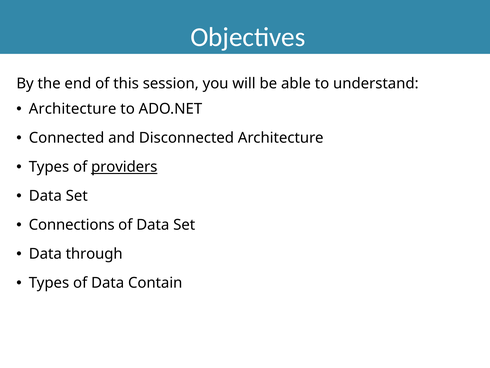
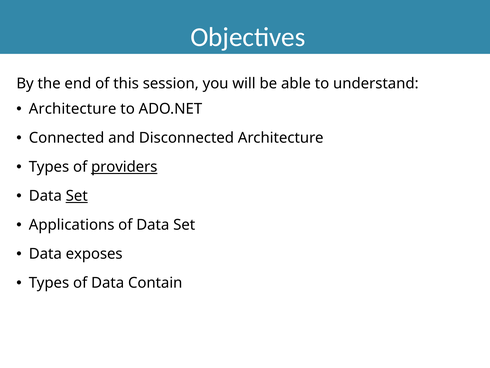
Set at (77, 196) underline: none -> present
Connections: Connections -> Applications
through: through -> exposes
